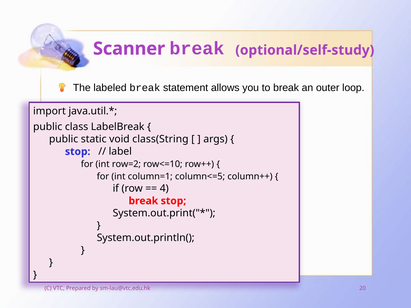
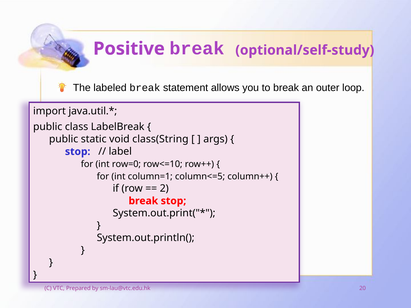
Scanner: Scanner -> Positive
row=2: row=2 -> row=0
4: 4 -> 2
